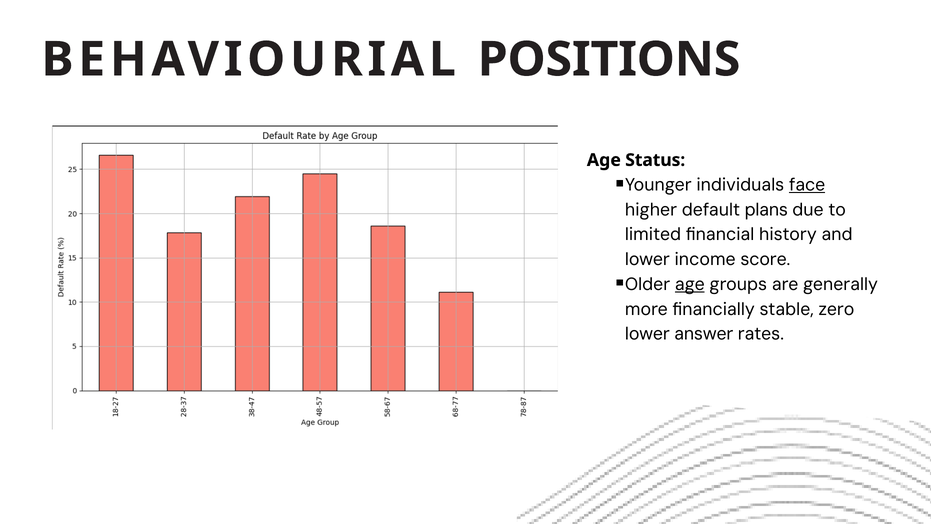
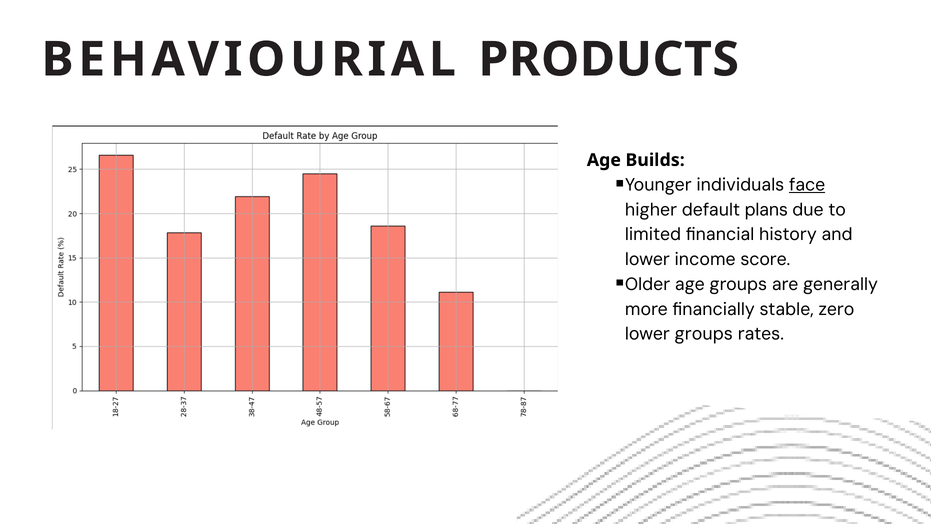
POSITIONS: POSITIONS -> PRODUCTS
Status: Status -> Builds
age at (690, 284) underline: present -> none
lower answer: answer -> groups
